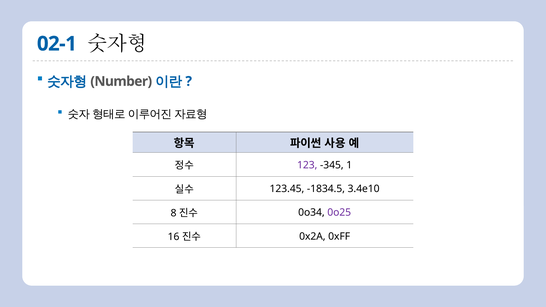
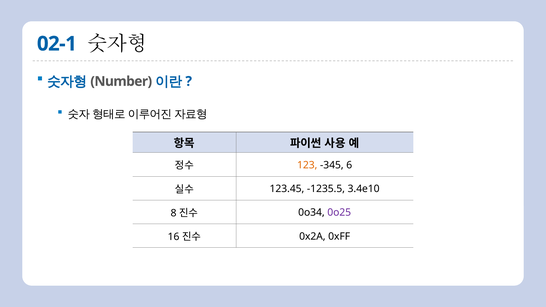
123 colour: purple -> orange
1: 1 -> 6
-1834.5: -1834.5 -> -1235.5
